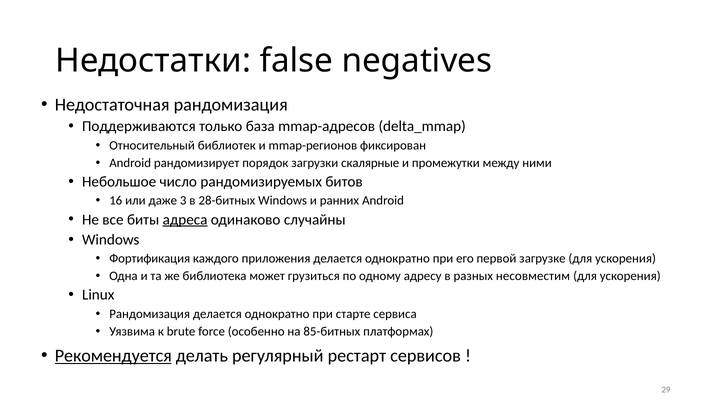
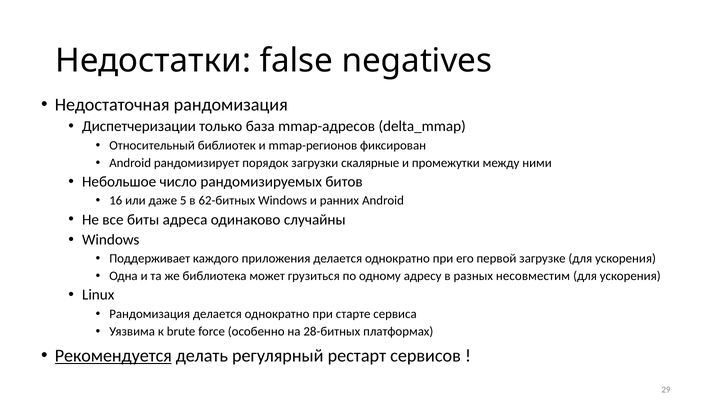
Поддерживаются: Поддерживаются -> Диспетчеризации
3: 3 -> 5
28-битных: 28-битных -> 62-битных
адреса underline: present -> none
Фортификация: Фортификация -> Поддерживает
85-битных: 85-битных -> 28-битных
